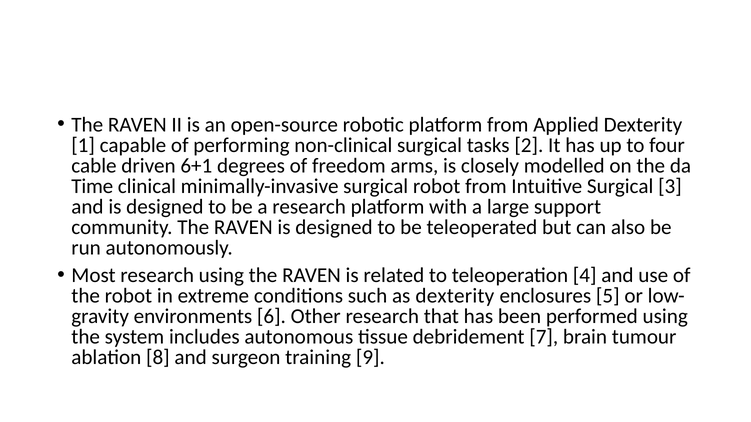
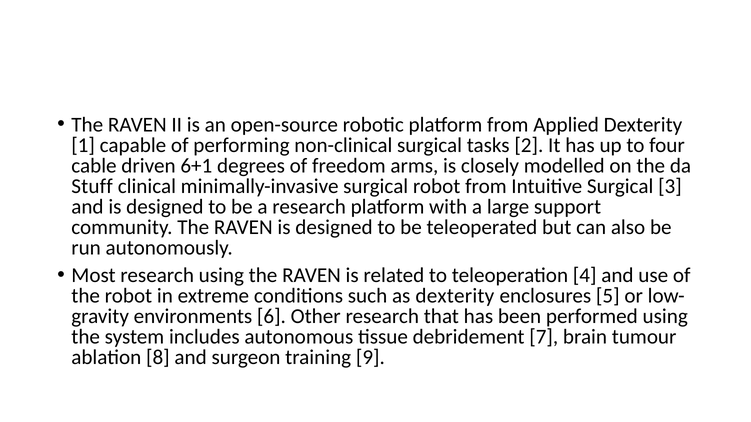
Time: Time -> Stuff
